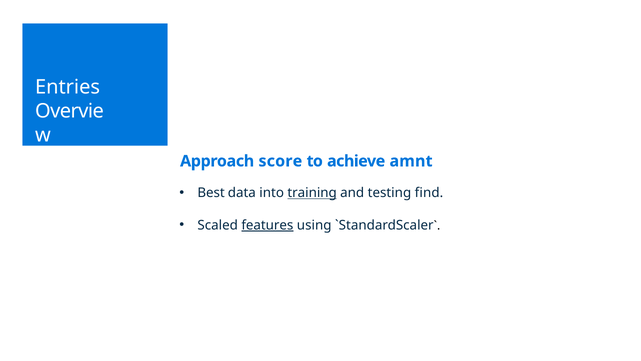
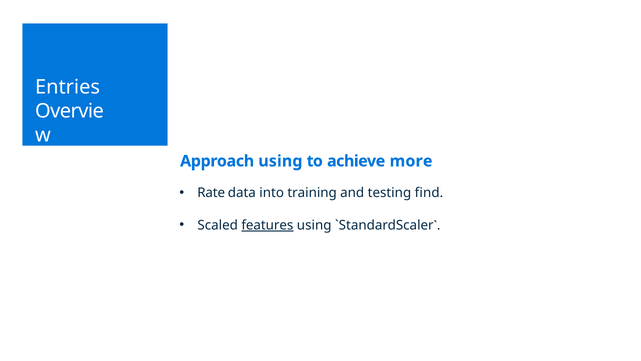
Approach score: score -> using
amnt: amnt -> more
Best: Best -> Rate
training underline: present -> none
